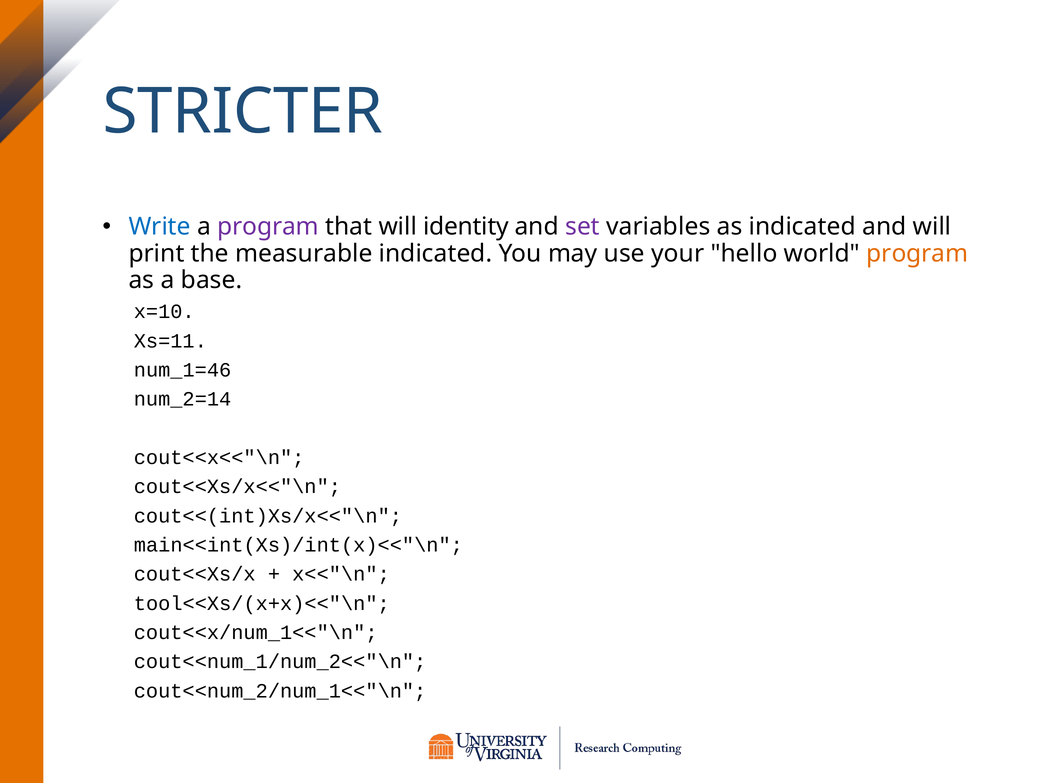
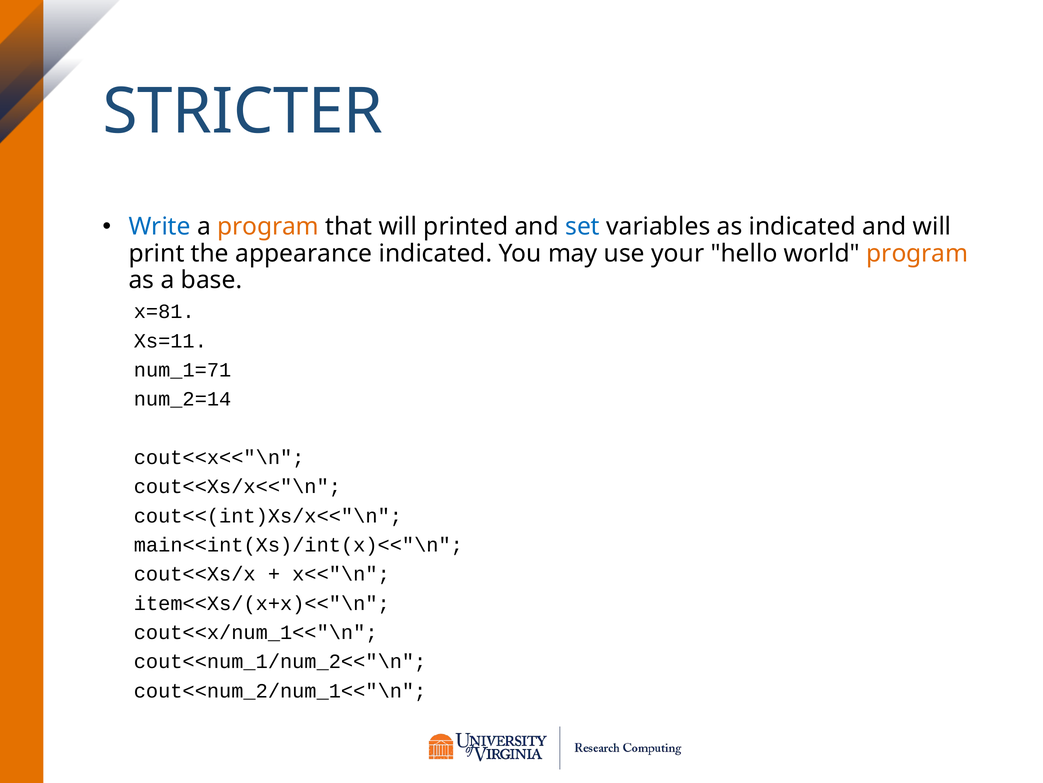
program at (268, 227) colour: purple -> orange
identity: identity -> printed
set colour: purple -> blue
measurable: measurable -> appearance
x=10: x=10 -> x=81
num_1=46: num_1=46 -> num_1=71
tool<<Xs/(x+x)<<"\n: tool<<Xs/(x+x)<<"\n -> item<<Xs/(x+x)<<"\n
